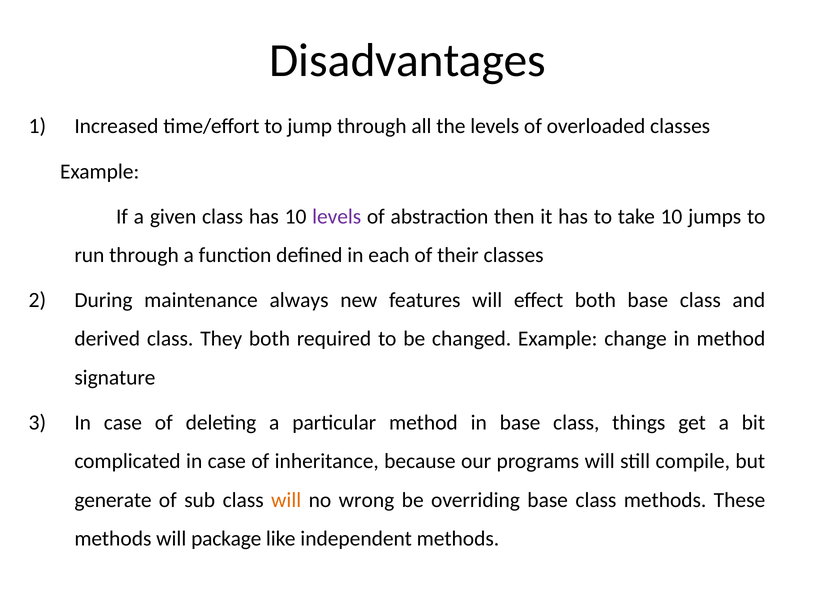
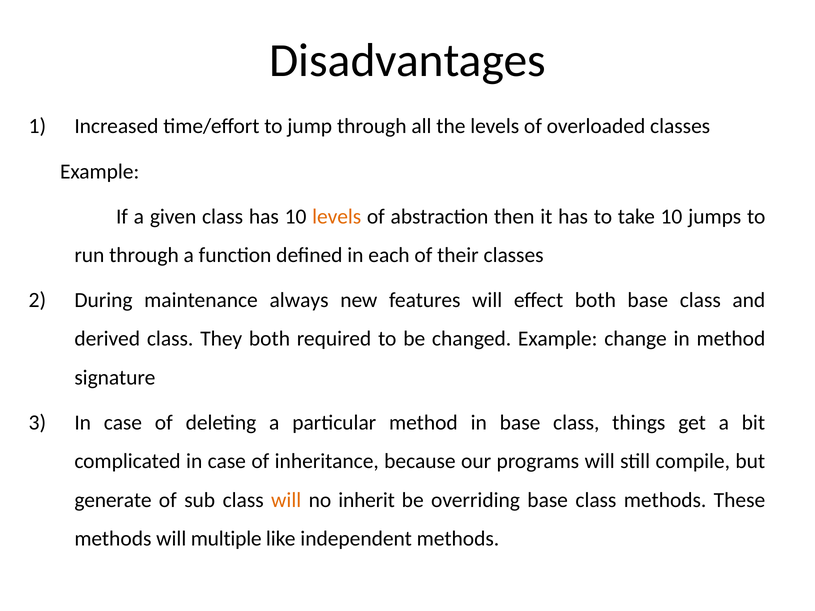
levels at (337, 217) colour: purple -> orange
wrong: wrong -> inherit
package: package -> multiple
